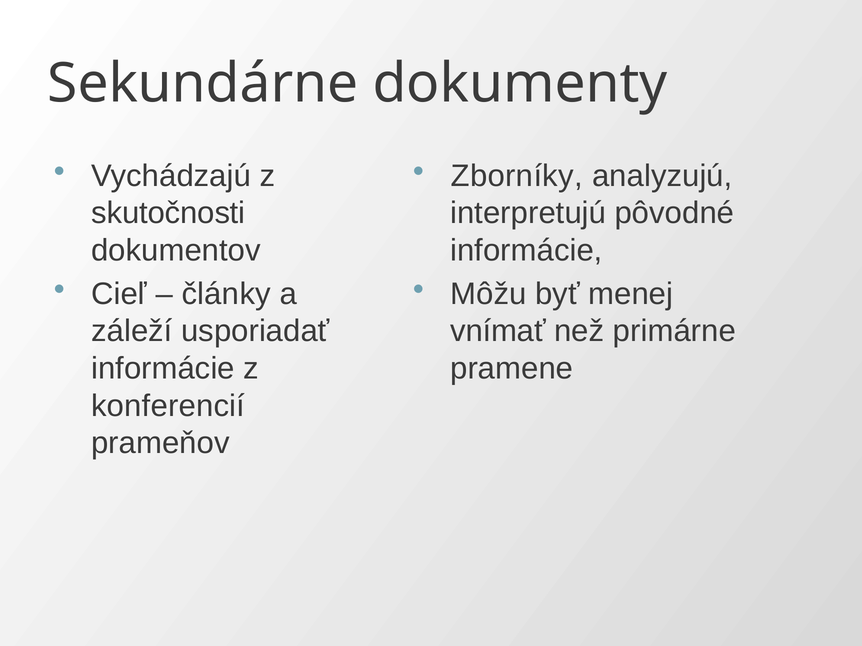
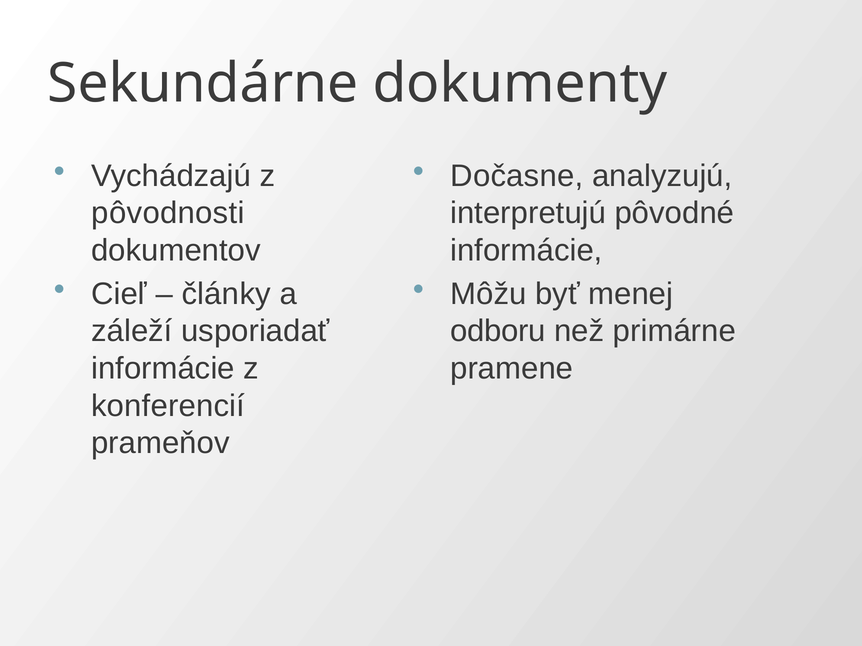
Zborníky: Zborníky -> Dočasne
skutočnosti: skutočnosti -> pôvodnosti
vnímať: vnímať -> odboru
